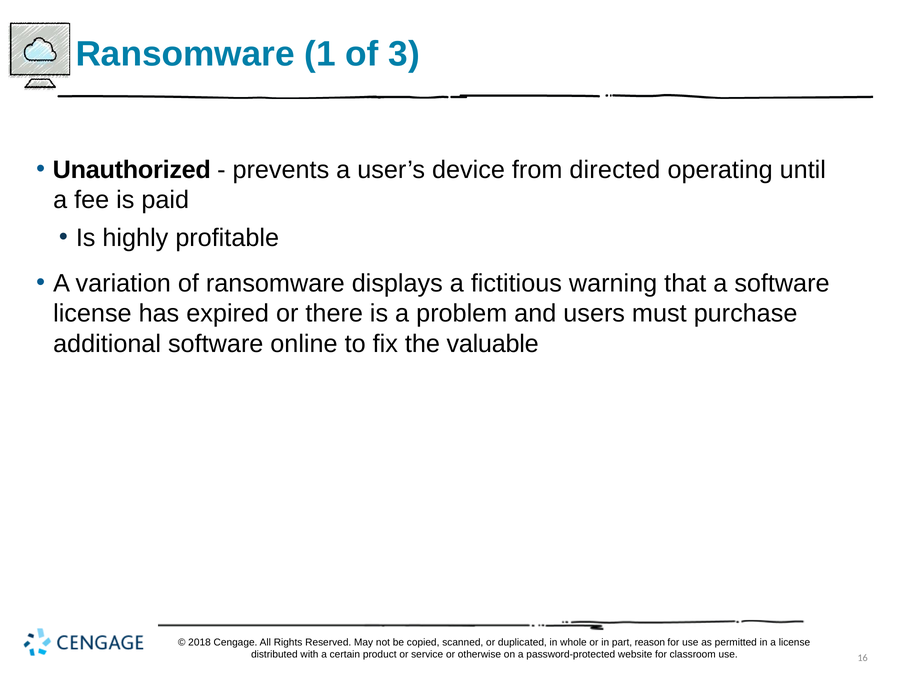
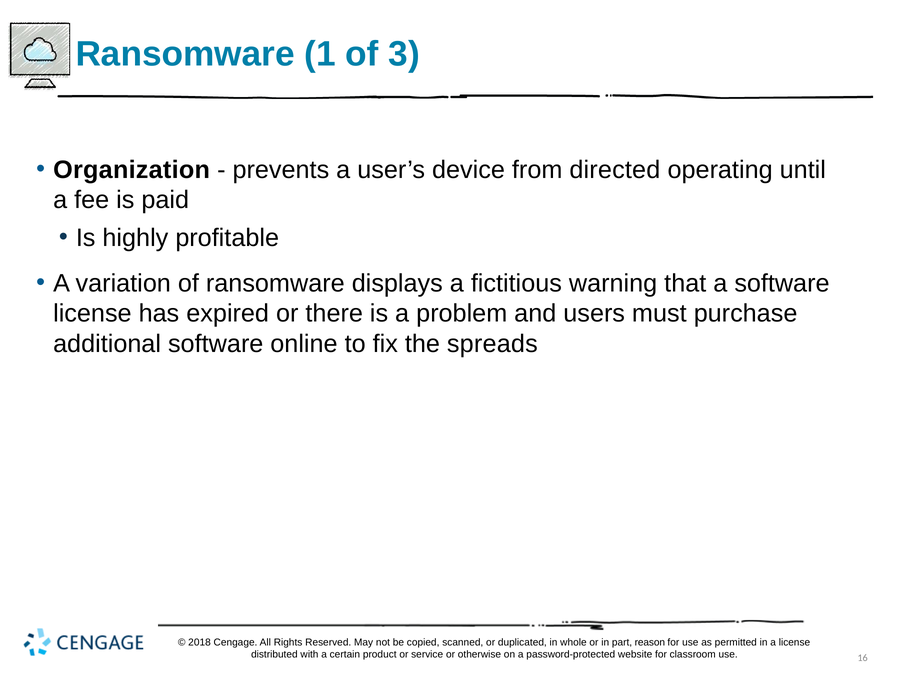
Unauthorized: Unauthorized -> Organization
valuable: valuable -> spreads
